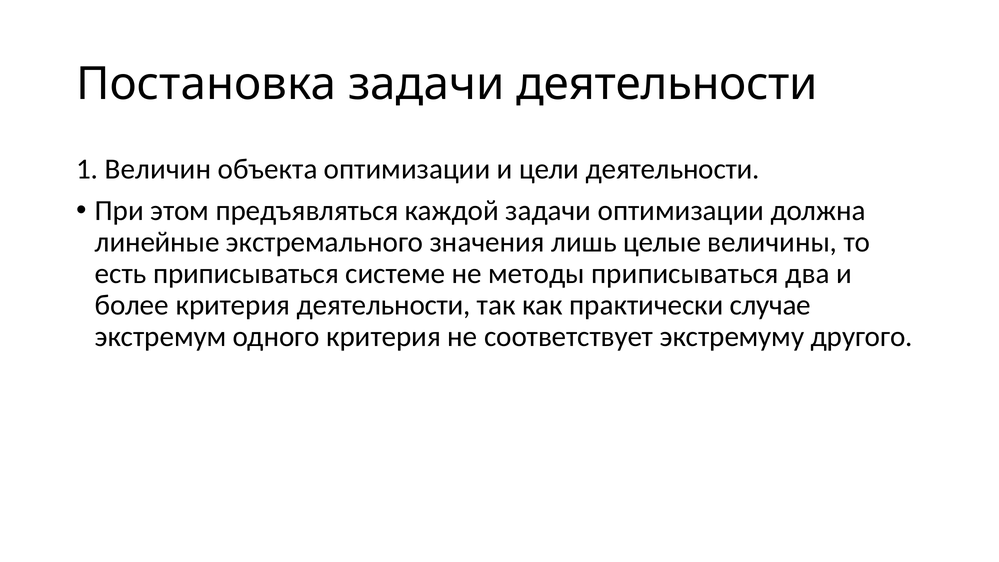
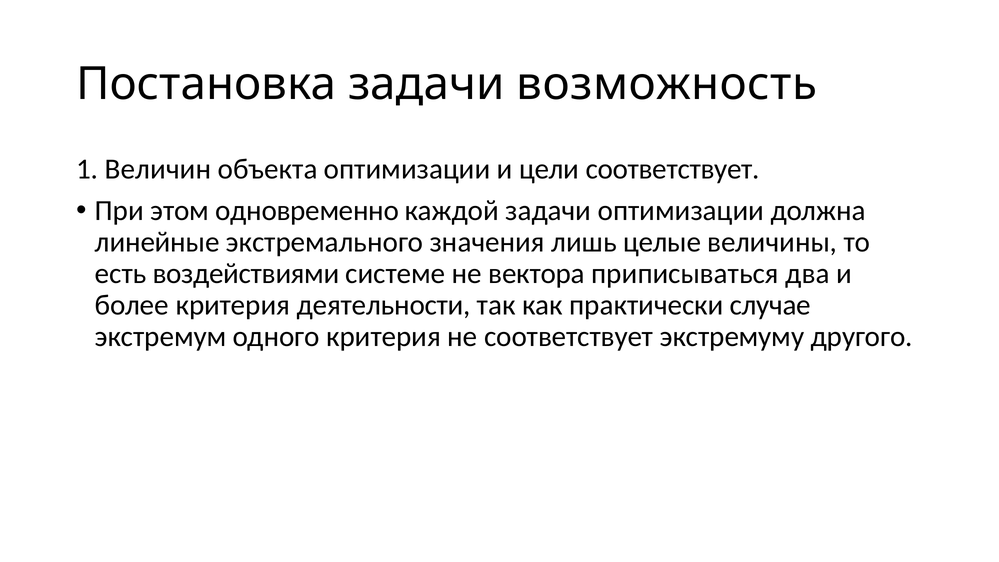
задачи деятельности: деятельности -> возможность
цели деятельности: деятельности -> соответствует
предъявляться: предъявляться -> одновременно
есть приписываться: приписываться -> воздействиями
методы: методы -> вектора
